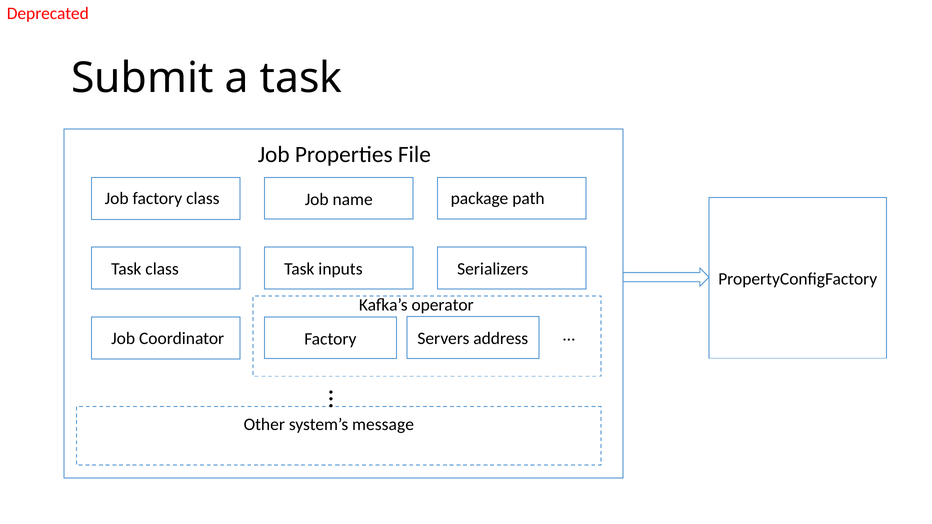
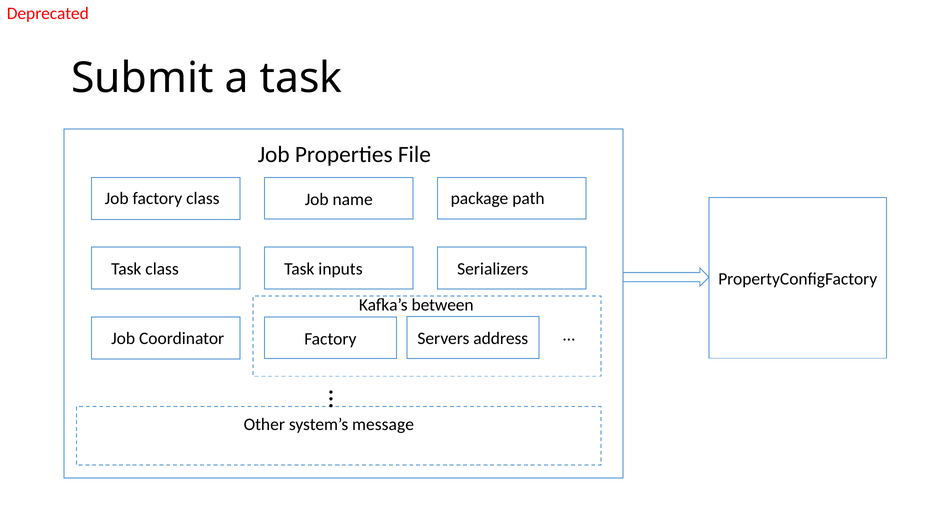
operator: operator -> between
